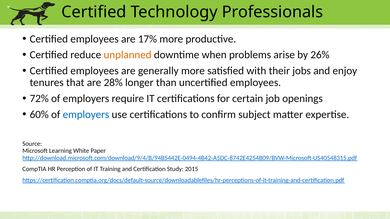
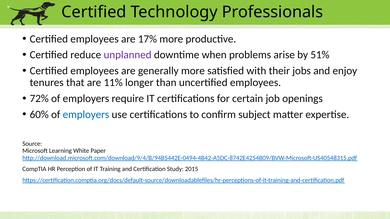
unplanned colour: orange -> purple
26%: 26% -> 51%
28%: 28% -> 11%
